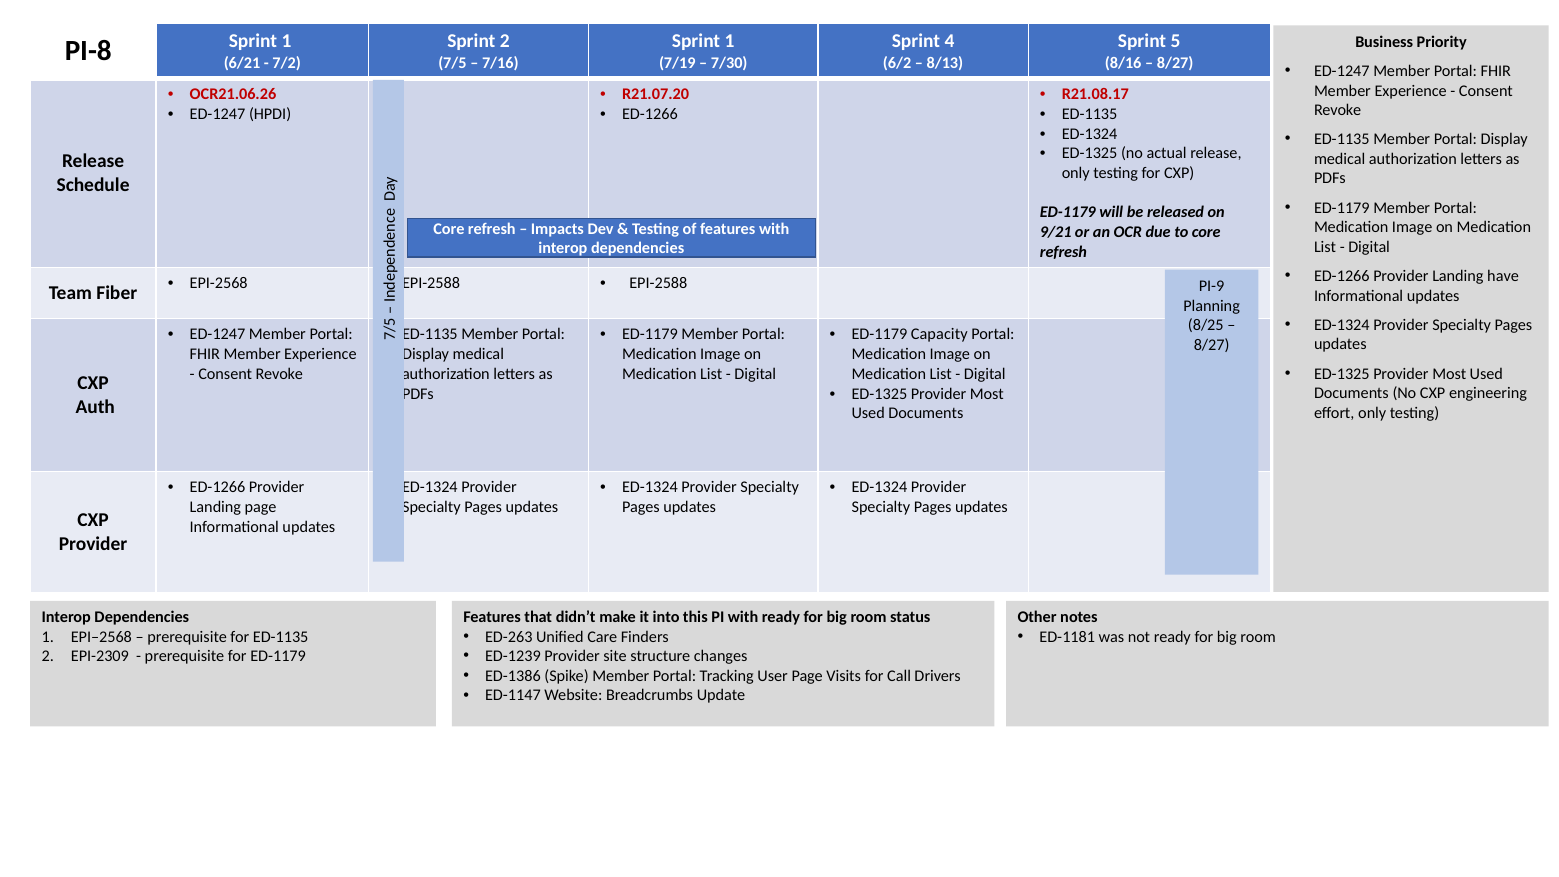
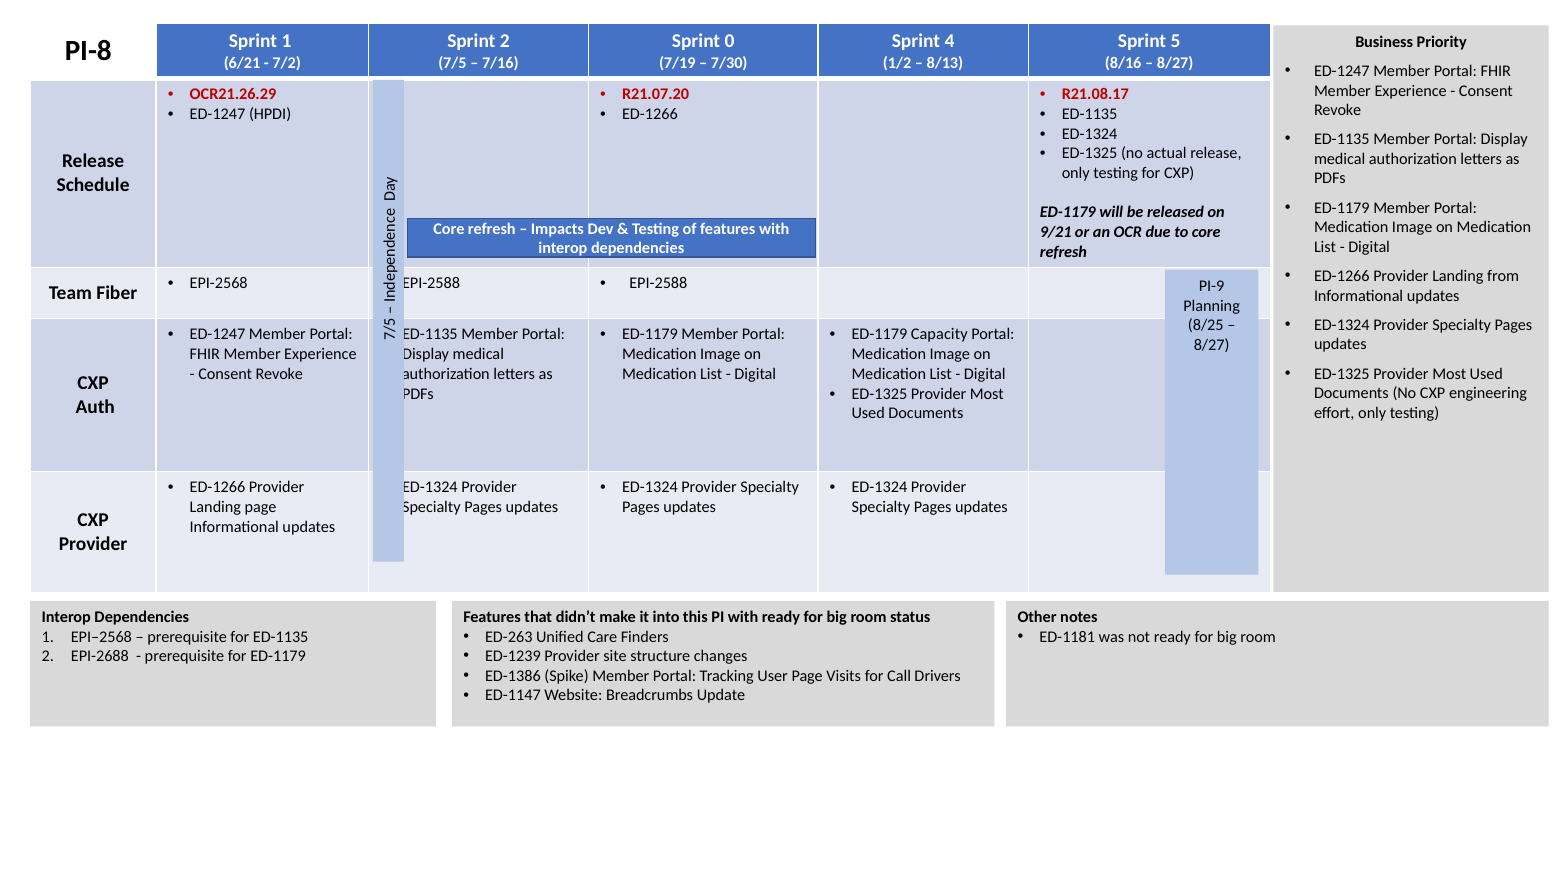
1 at (730, 41): 1 -> 0
6/2: 6/2 -> 1/2
OCR21.06.26: OCR21.06.26 -> OCR21.26.29
have: have -> from
EPI-2309: EPI-2309 -> EPI-2688
